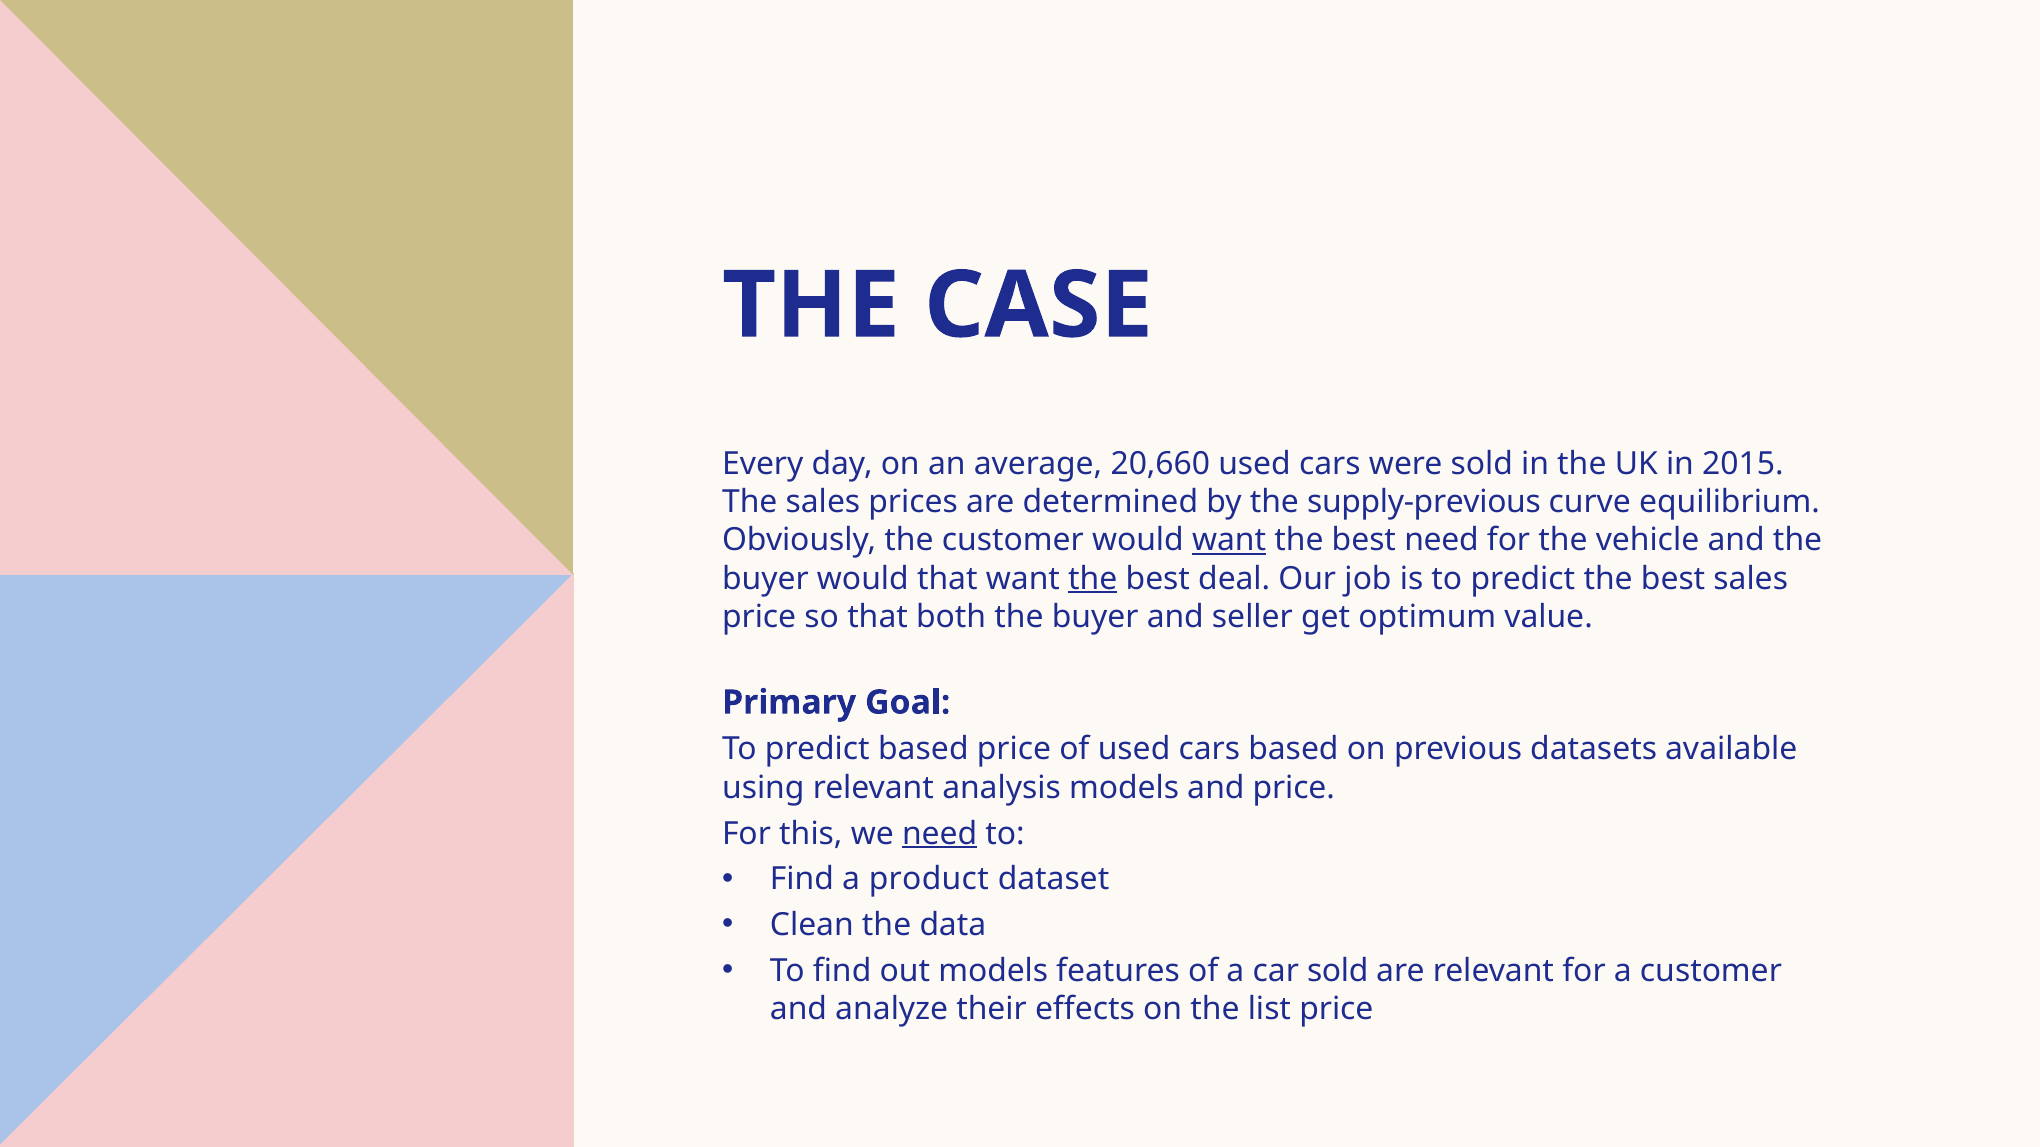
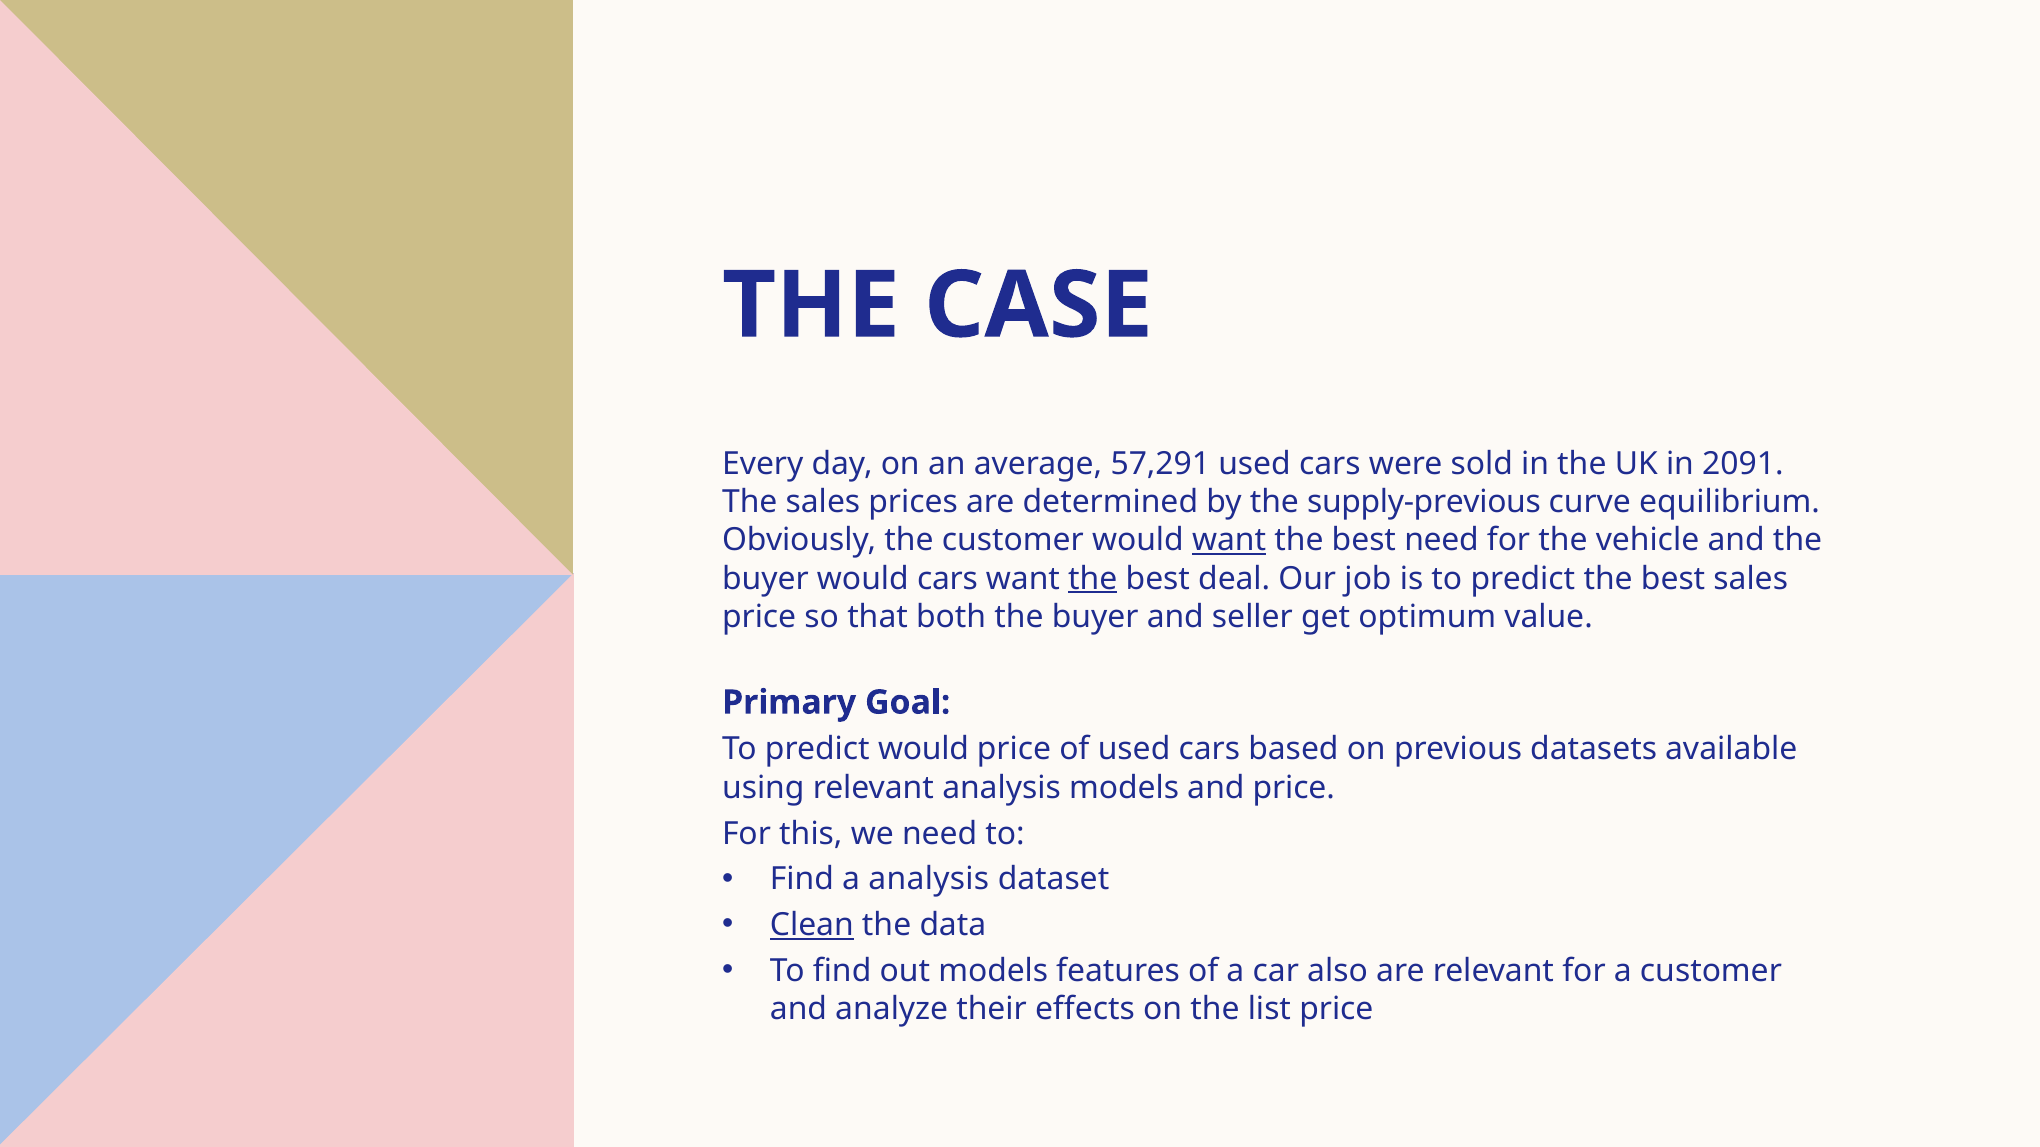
20,660: 20,660 -> 57,291
2015: 2015 -> 2091
would that: that -> cars
predict based: based -> would
need at (940, 834) underline: present -> none
a product: product -> analysis
Clean underline: none -> present
car sold: sold -> also
